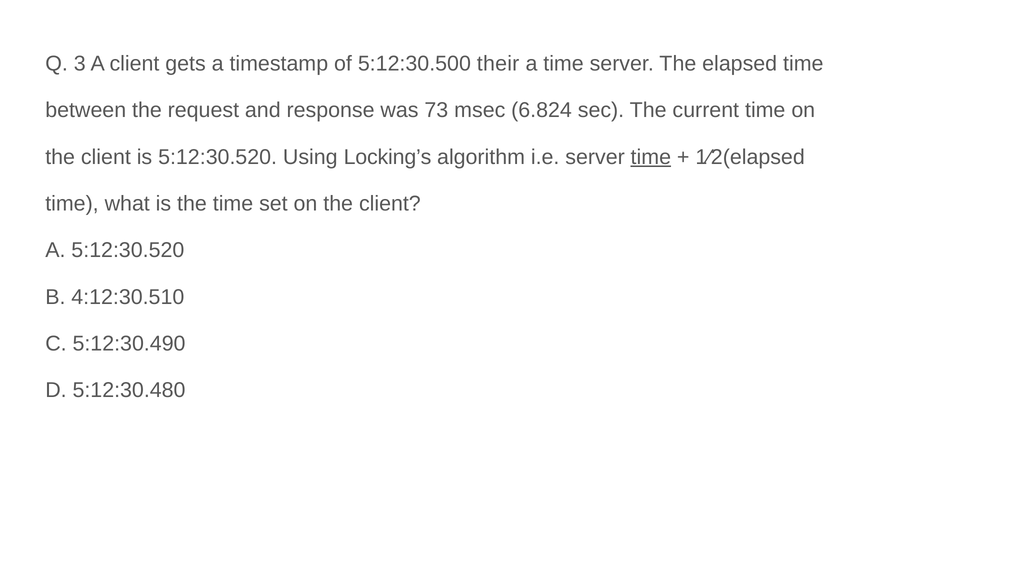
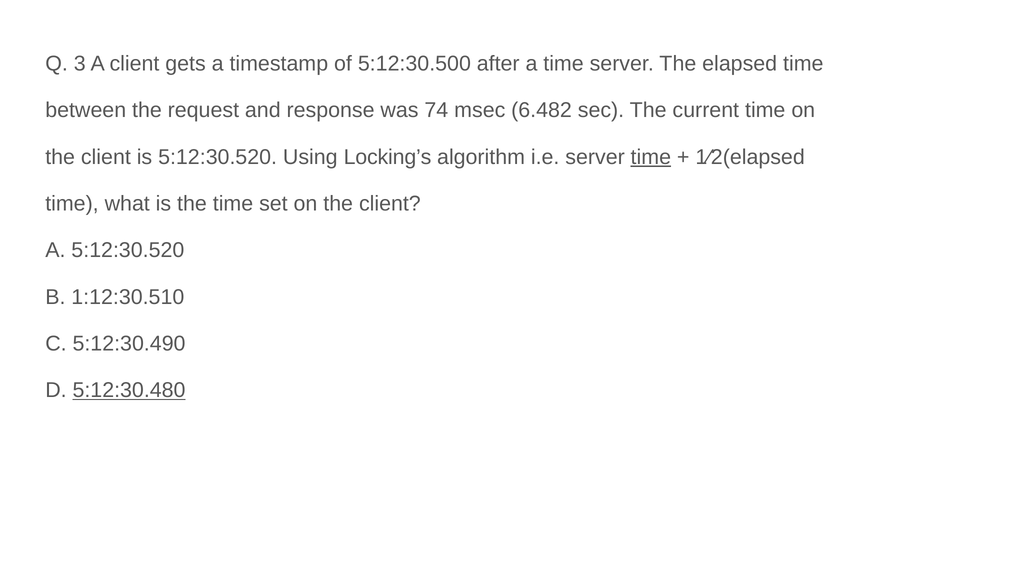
their: their -> after
73: 73 -> 74
6.824: 6.824 -> 6.482
4:12:30.510: 4:12:30.510 -> 1:12:30.510
5:12:30.480 underline: none -> present
